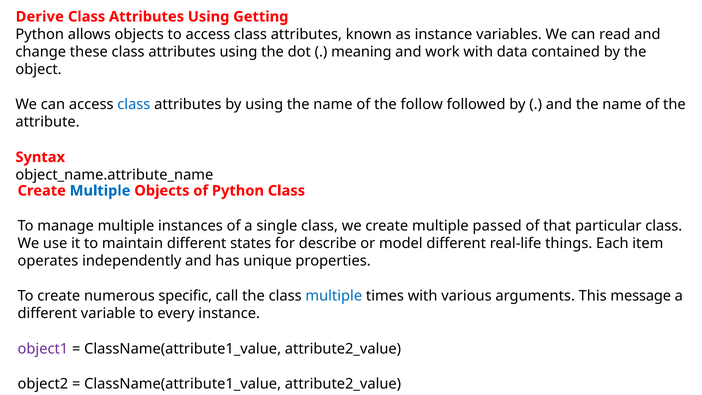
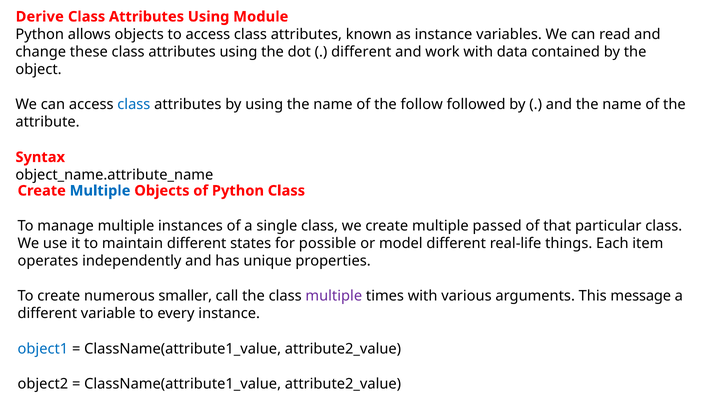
Getting: Getting -> Module
meaning at (361, 52): meaning -> different
describe: describe -> possible
specific: specific -> smaller
multiple at (334, 296) colour: blue -> purple
object1 colour: purple -> blue
